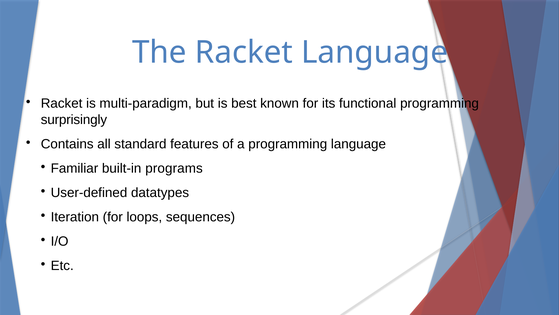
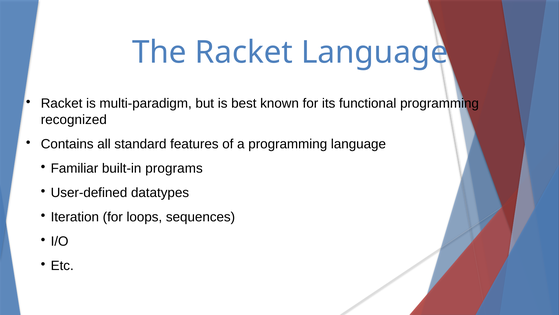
surprisingly: surprisingly -> recognized
